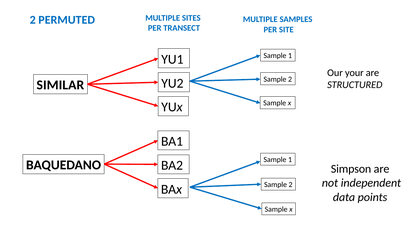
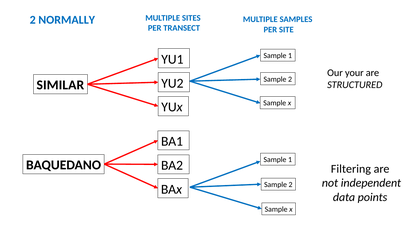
PERMUTED: PERMUTED -> NORMALLY
Simpson: Simpson -> Filtering
